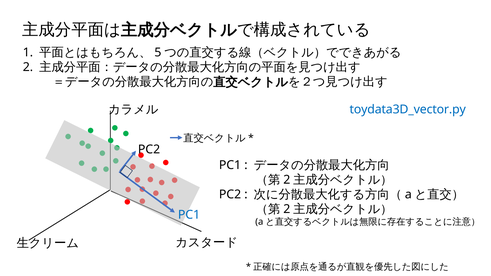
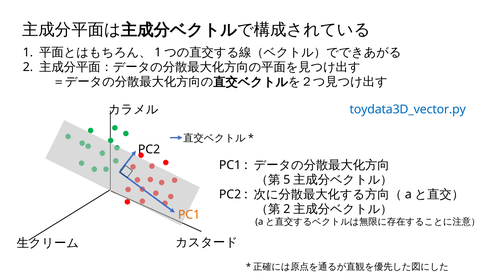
5 at (158, 52): 5 -> 1
2 at (287, 180): 2 -> 5
PC1 at (189, 215) colour: blue -> orange
